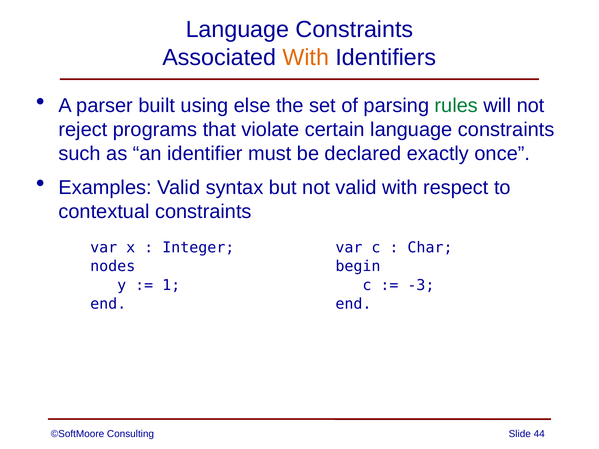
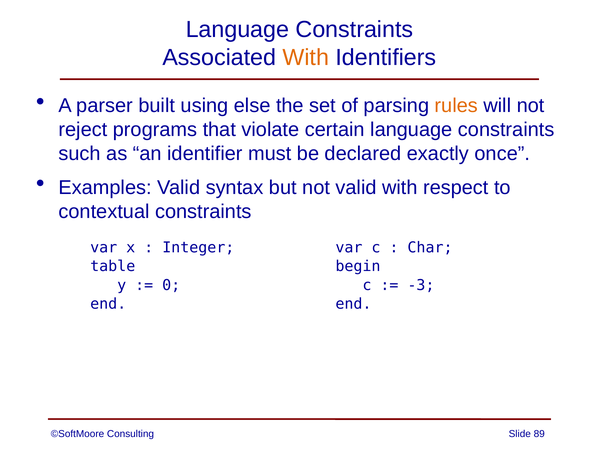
rules colour: green -> orange
nodes: nodes -> table
1: 1 -> 0
44: 44 -> 89
